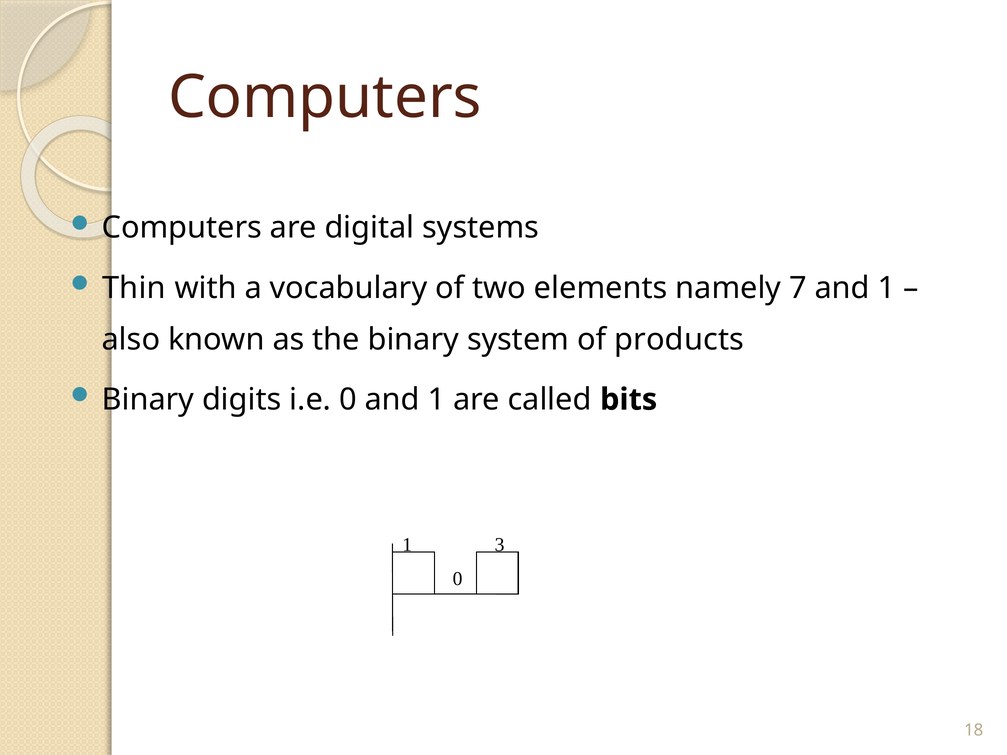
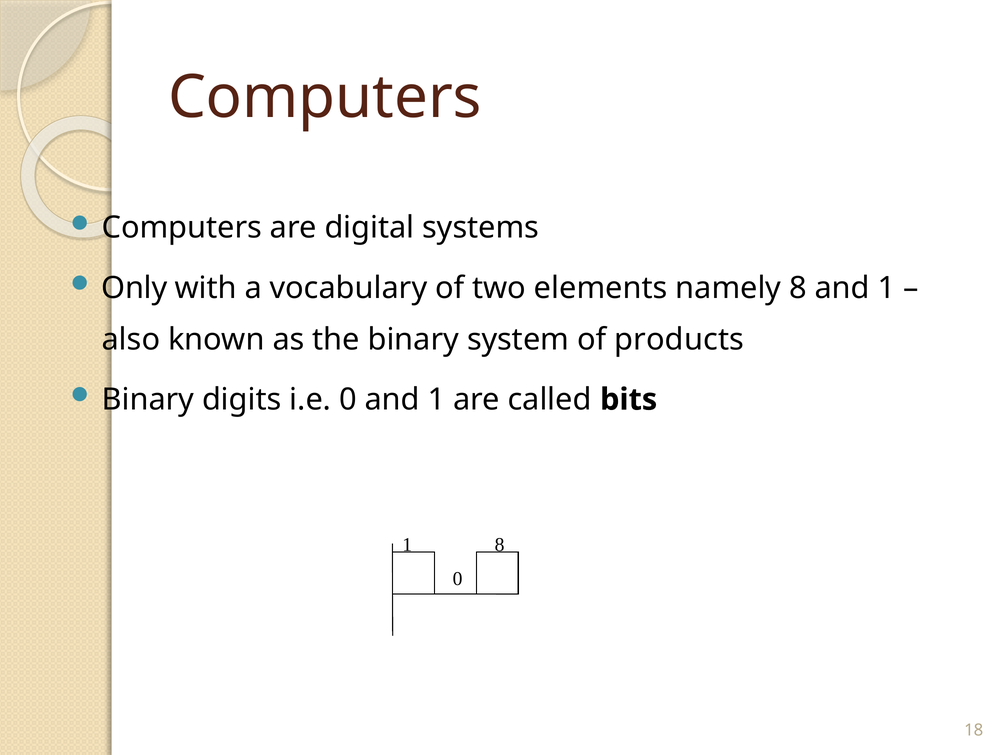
Thin: Thin -> Only
namely 7: 7 -> 8
1 3: 3 -> 8
